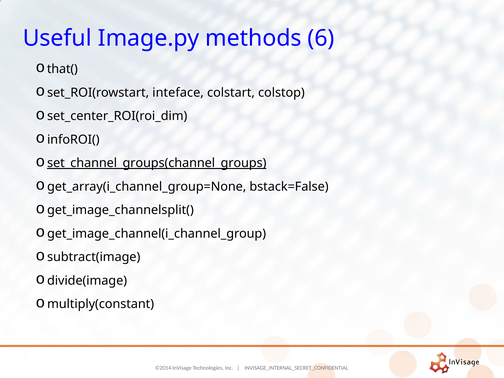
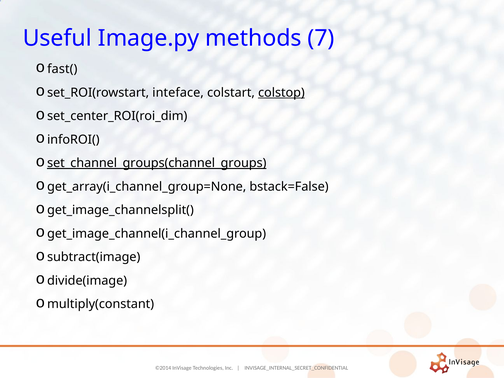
6: 6 -> 7
that(: that( -> fast(
colstop underline: none -> present
